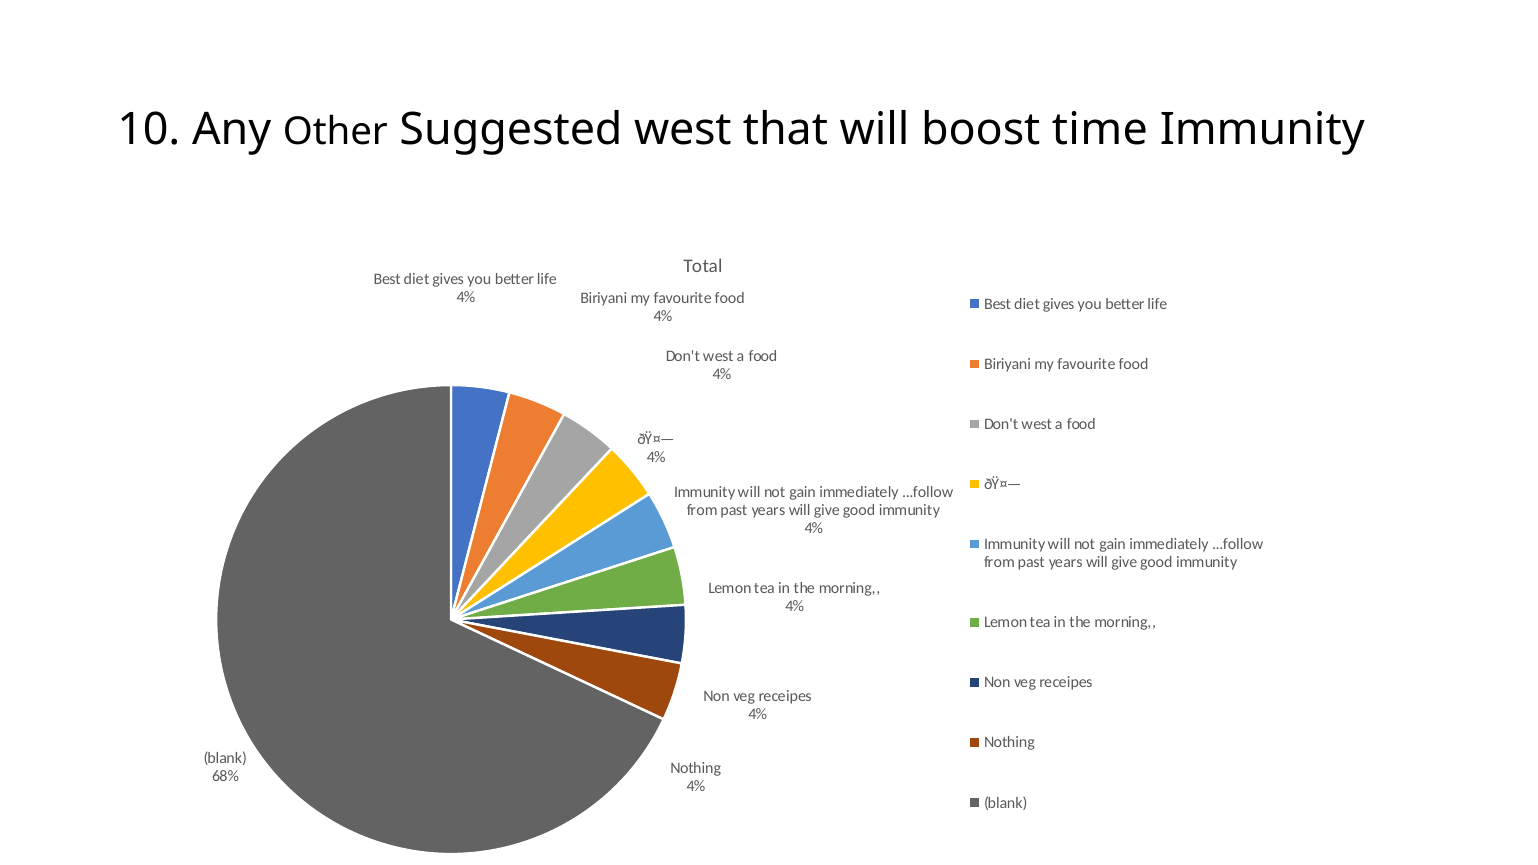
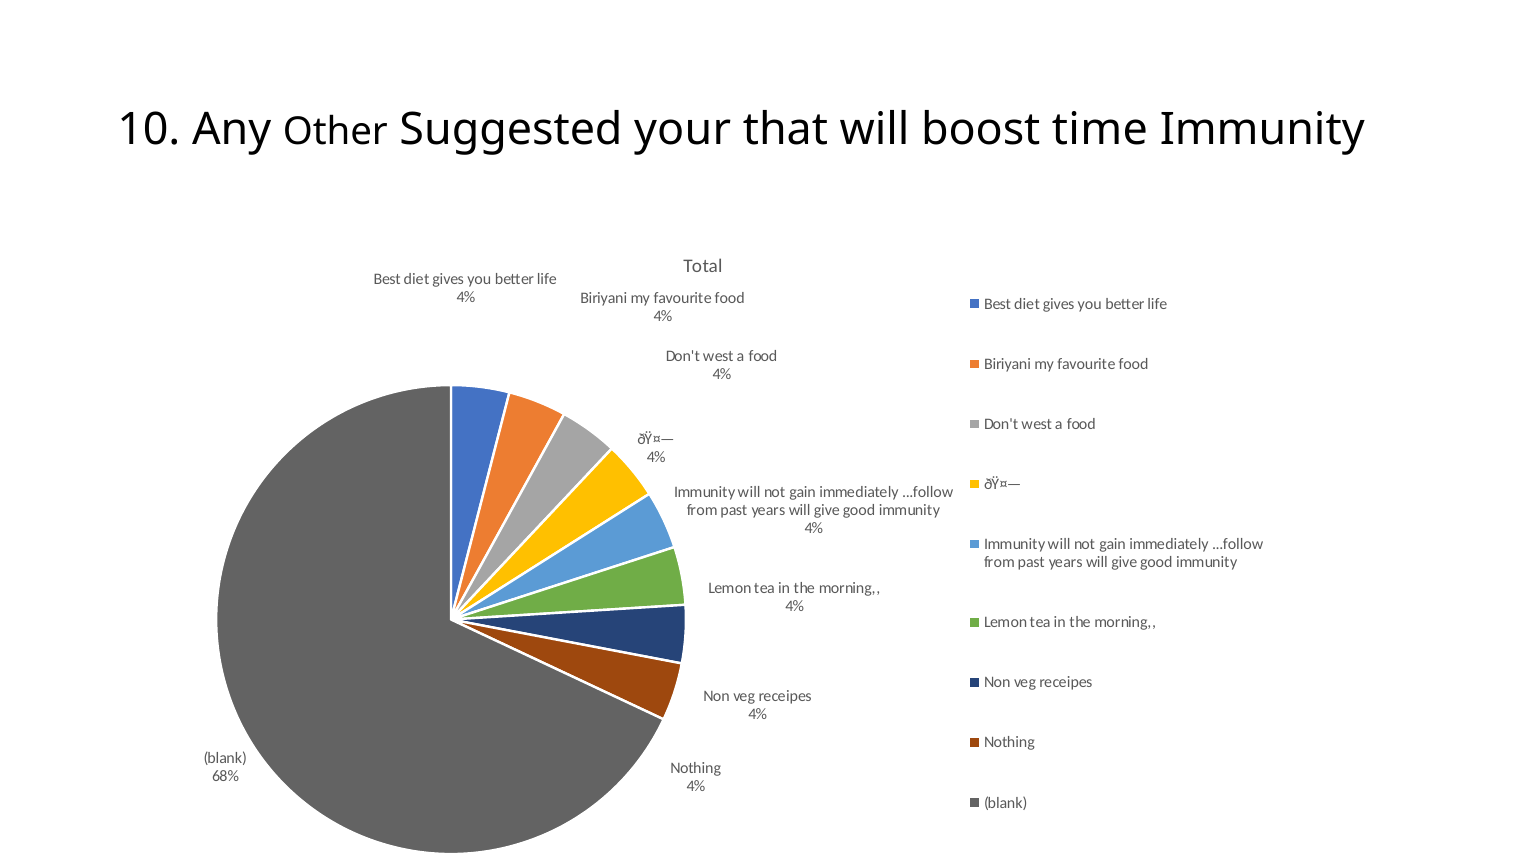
Suggested west: west -> your
